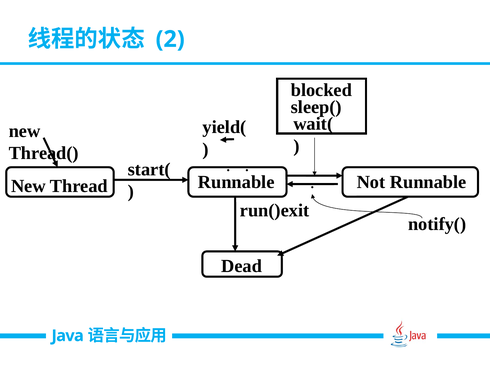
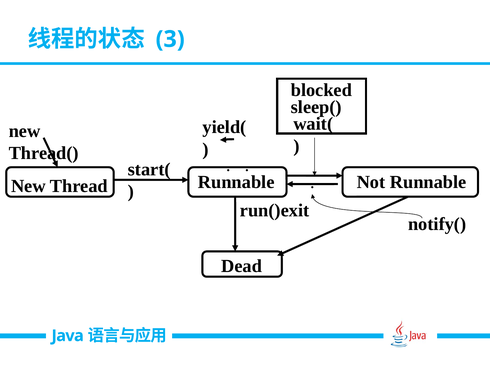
2: 2 -> 3
